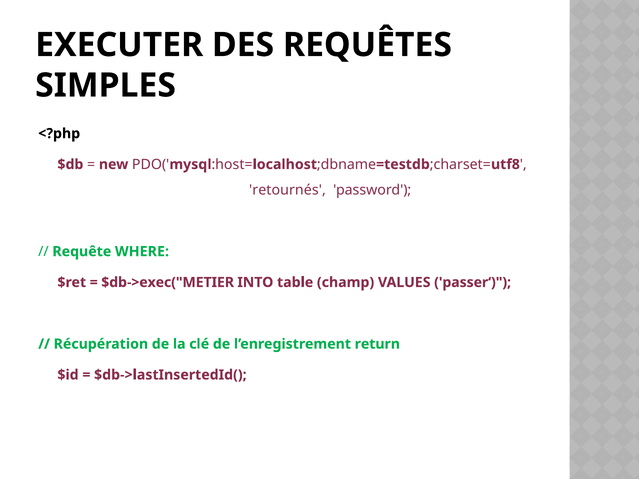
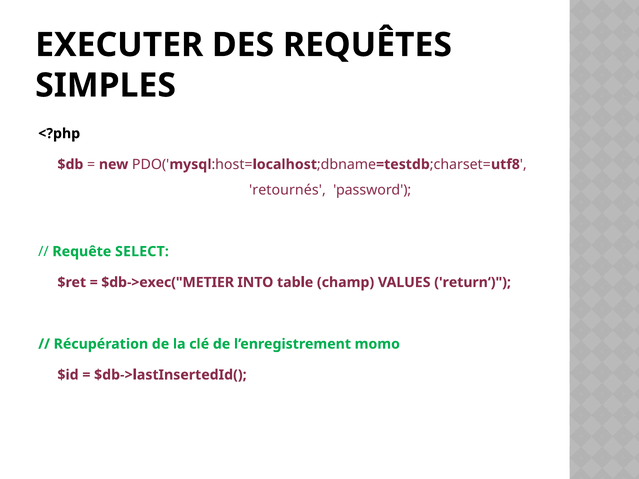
WHERE: WHERE -> SELECT
passer‘: passer‘ -> return‘
return: return -> momo
